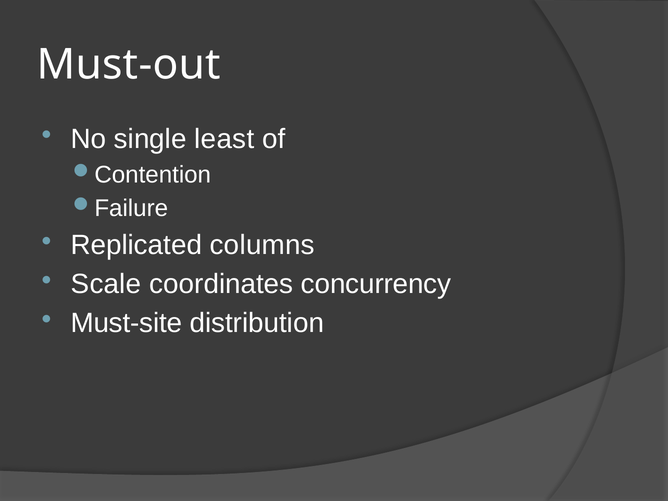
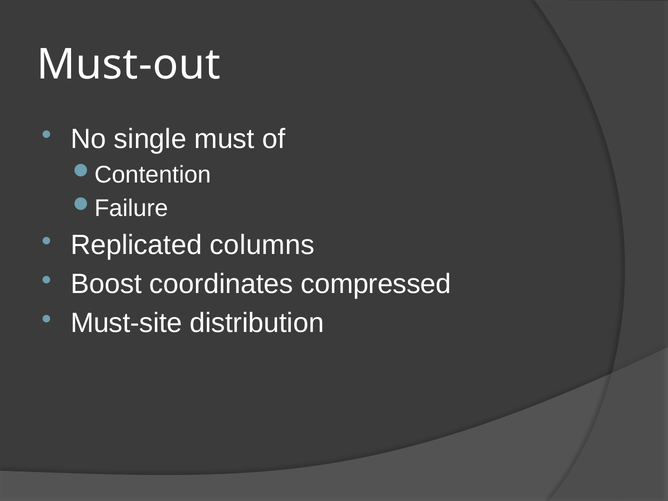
least: least -> must
Scale: Scale -> Boost
concurrency: concurrency -> compressed
